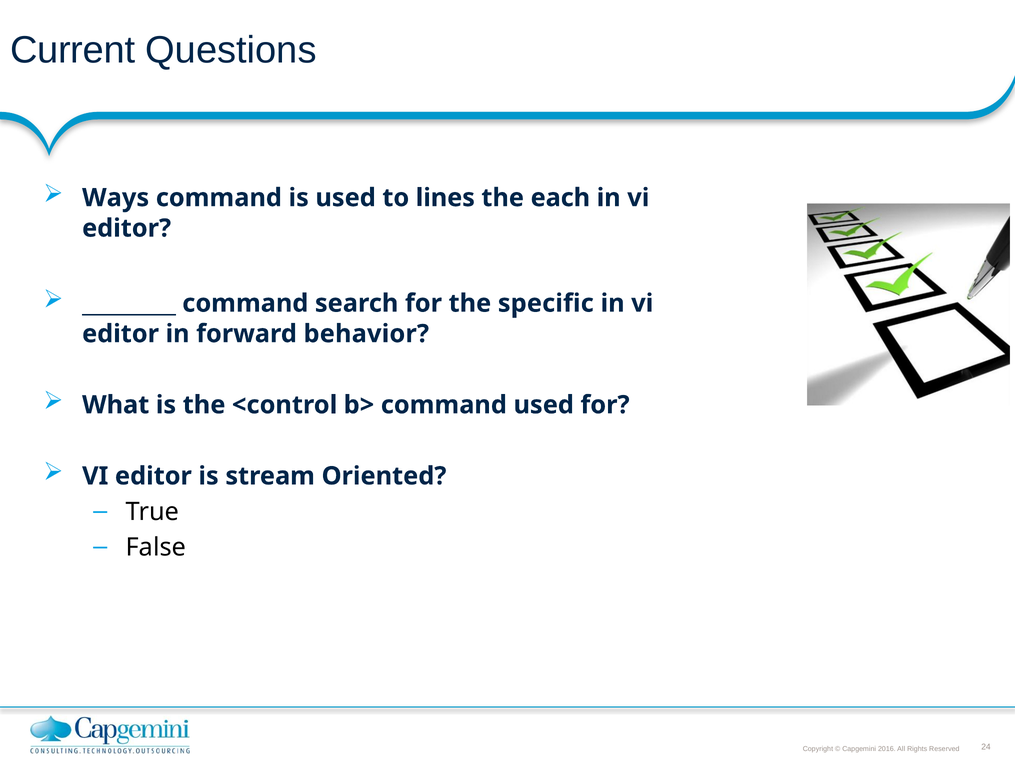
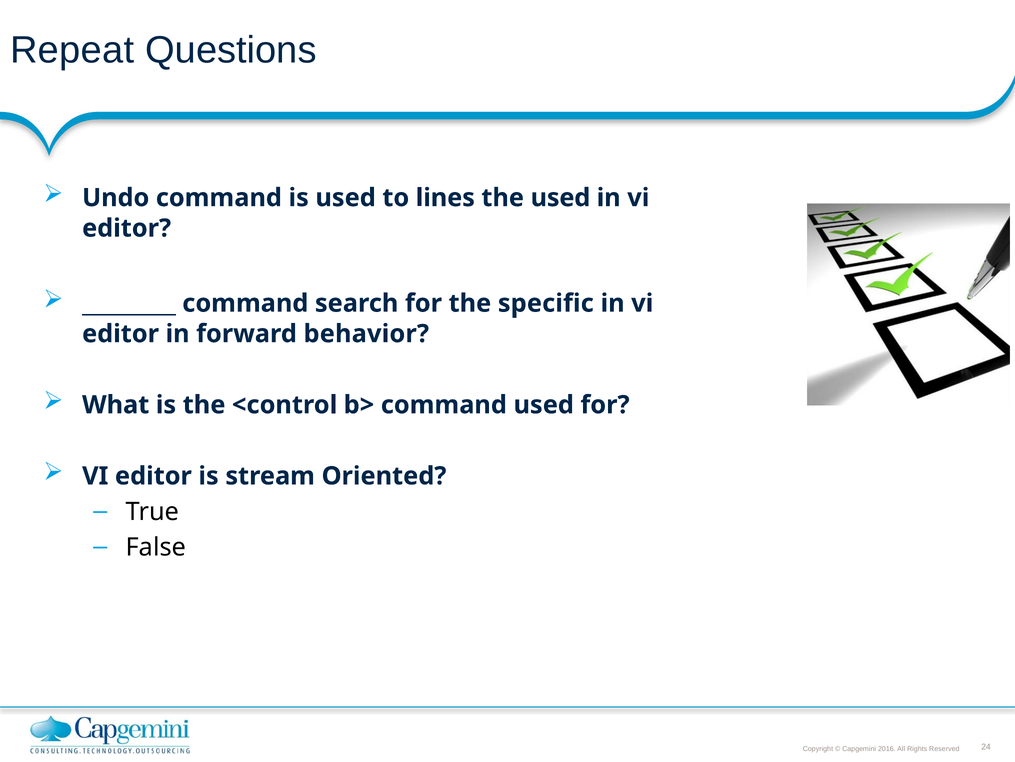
Current: Current -> Repeat
Ways: Ways -> Undo
the each: each -> used
